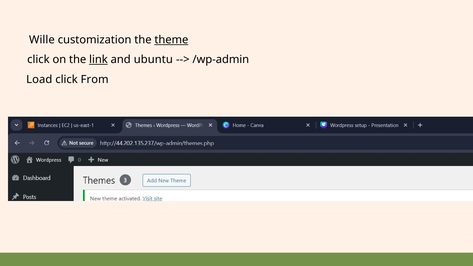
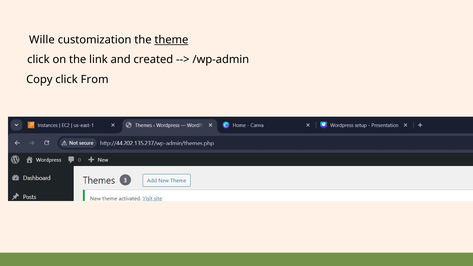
link underline: present -> none
ubuntu: ubuntu -> created
Load: Load -> Copy
